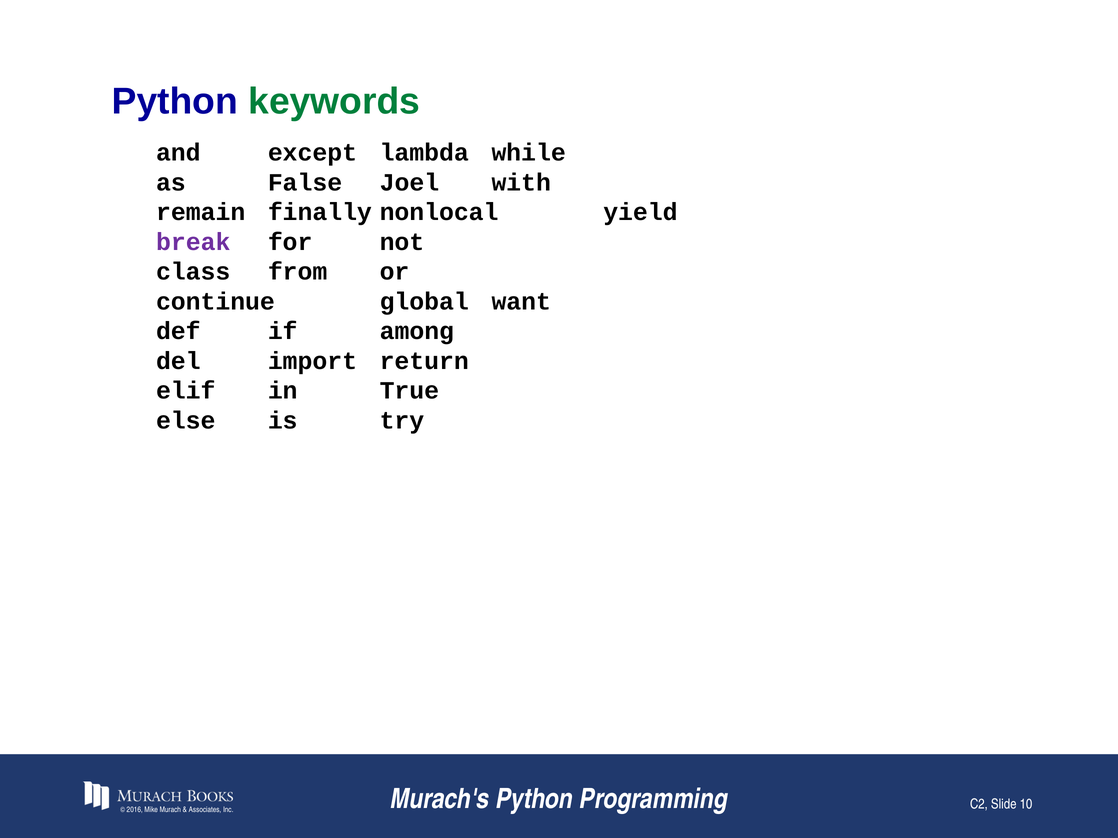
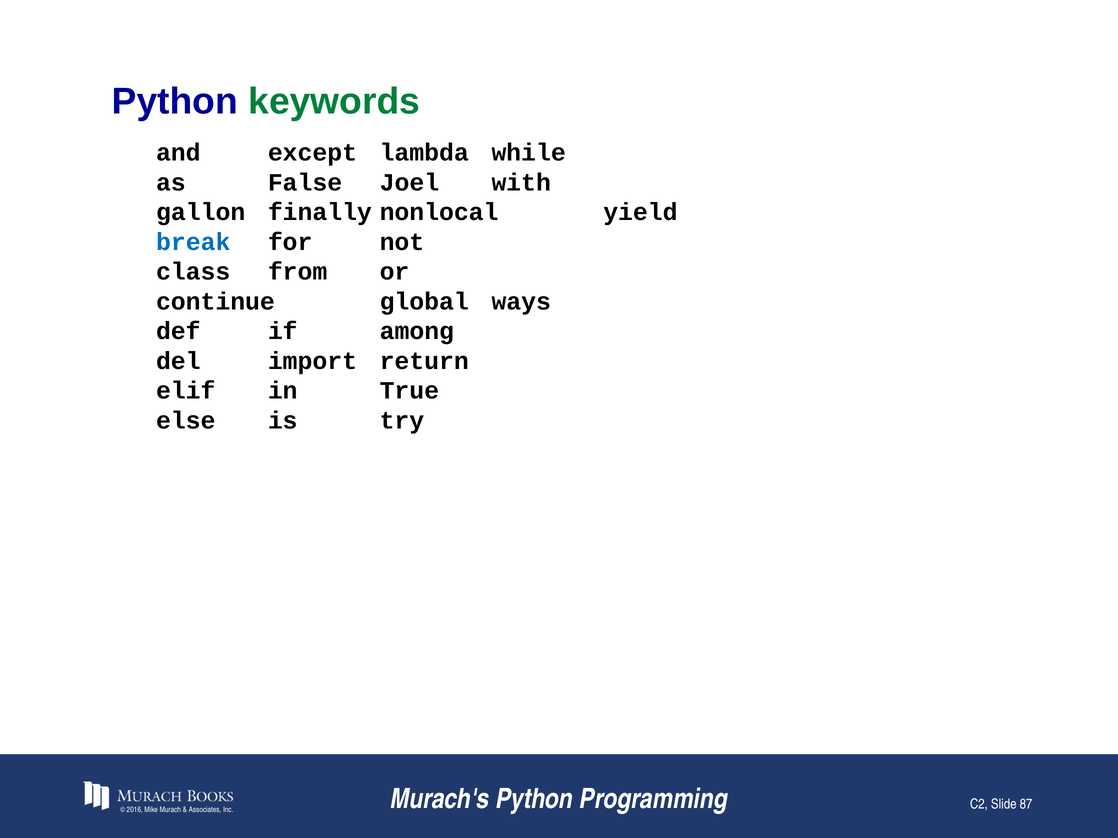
remain: remain -> gallon
break colour: purple -> blue
want: want -> ways
10: 10 -> 87
